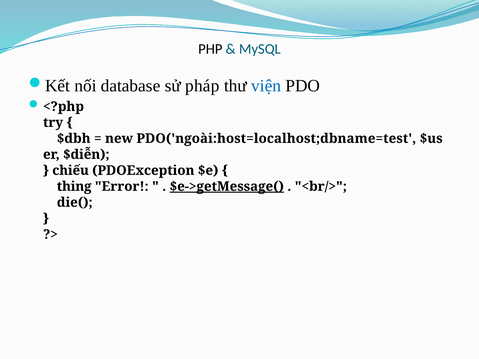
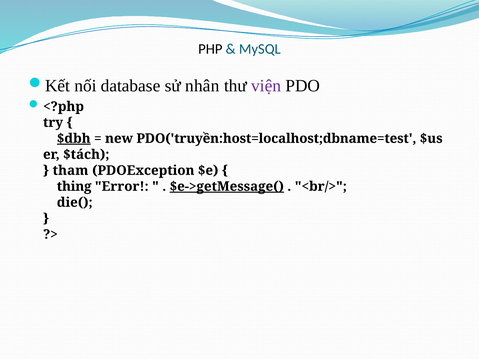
pháp: pháp -> nhân
viện colour: blue -> purple
$dbh underline: none -> present
PDO('ngoài:host=localhost;dbname=test: PDO('ngoài:host=localhost;dbname=test -> PDO('truyền:host=localhost;dbname=test
$diễn: $diễn -> $tách
chiếu: chiếu -> tham
